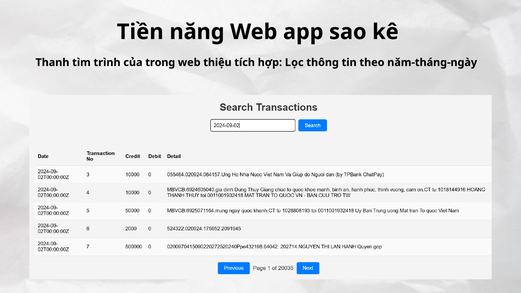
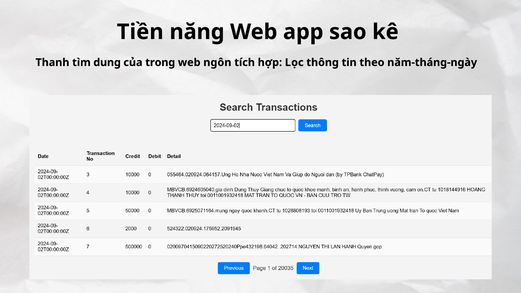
trình: trình -> dung
thiệu: thiệu -> ngôn
